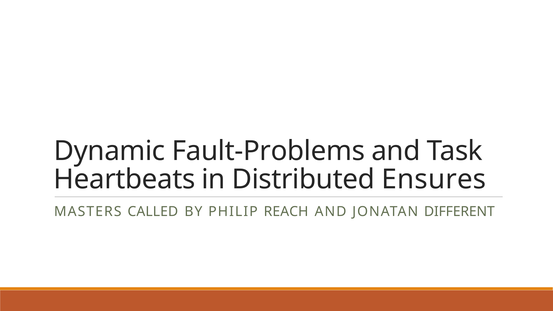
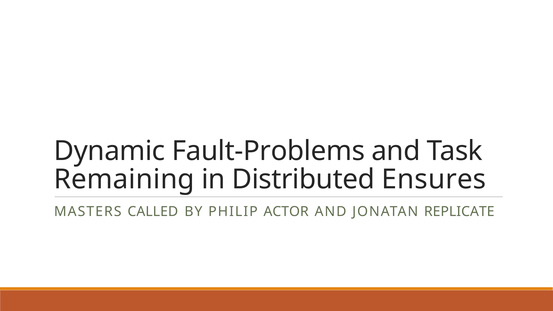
Heartbeats: Heartbeats -> Remaining
REACH: REACH -> ACTOR
DIFFERENT: DIFFERENT -> REPLICATE
